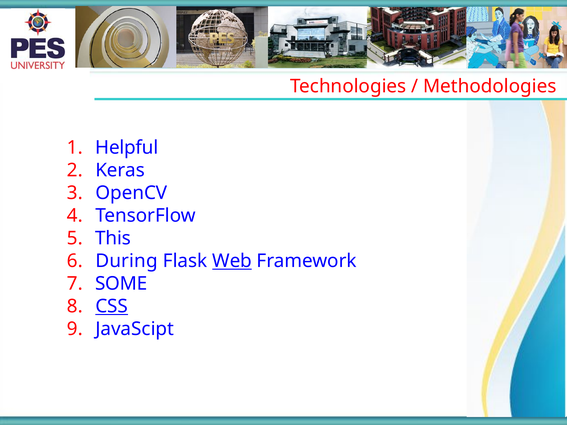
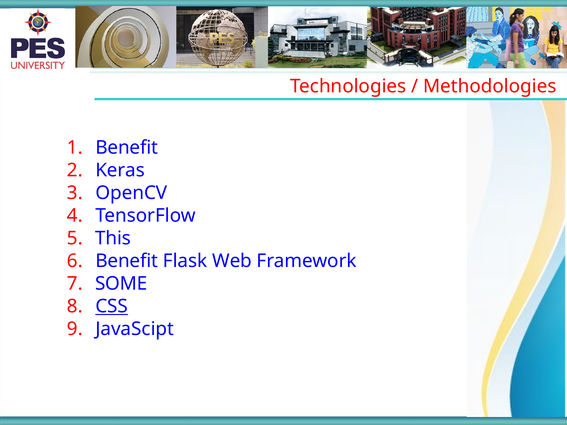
Helpful at (127, 148): Helpful -> Benefit
During at (127, 261): During -> Benefit
Web underline: present -> none
